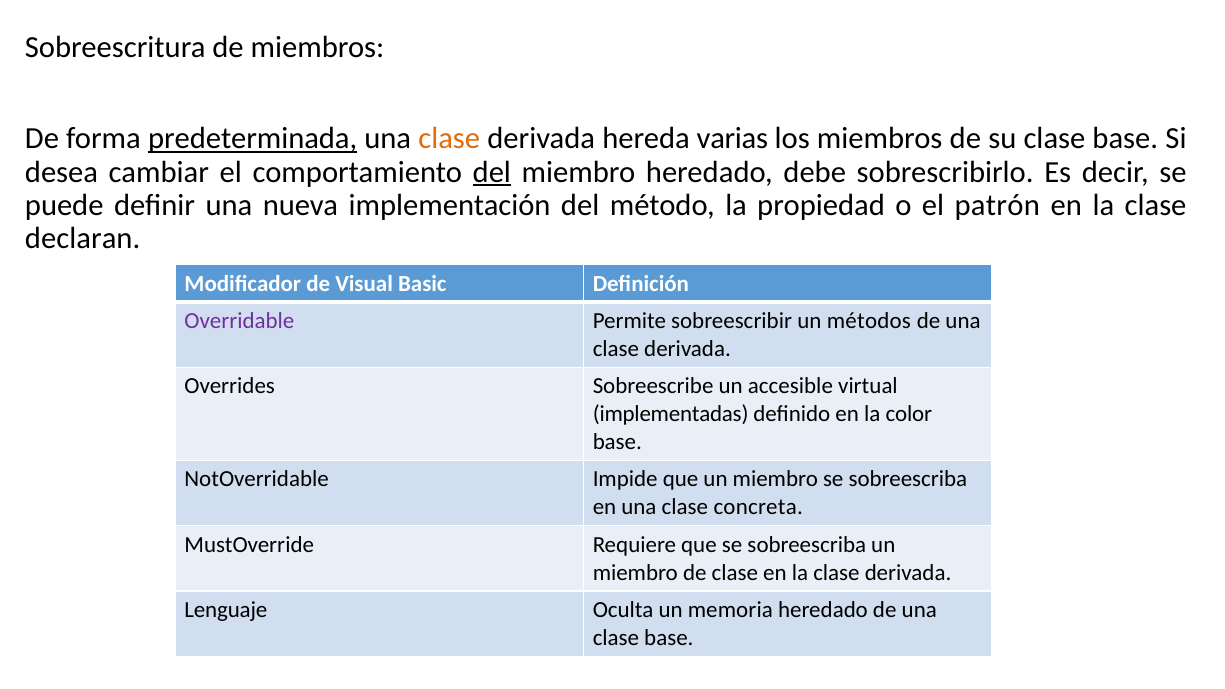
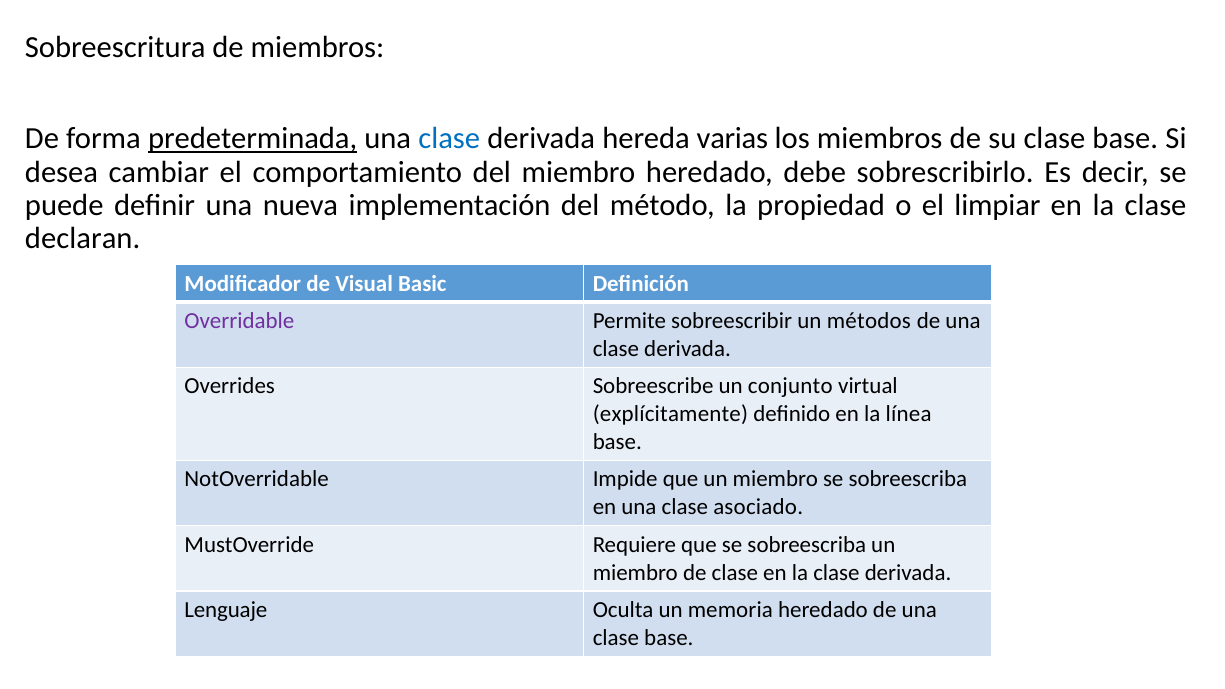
clase at (449, 139) colour: orange -> blue
del at (492, 172) underline: present -> none
patrón: patrón -> limpiar
accesible: accesible -> conjunto
implementadas: implementadas -> explícitamente
color: color -> línea
concreta: concreta -> asociado
